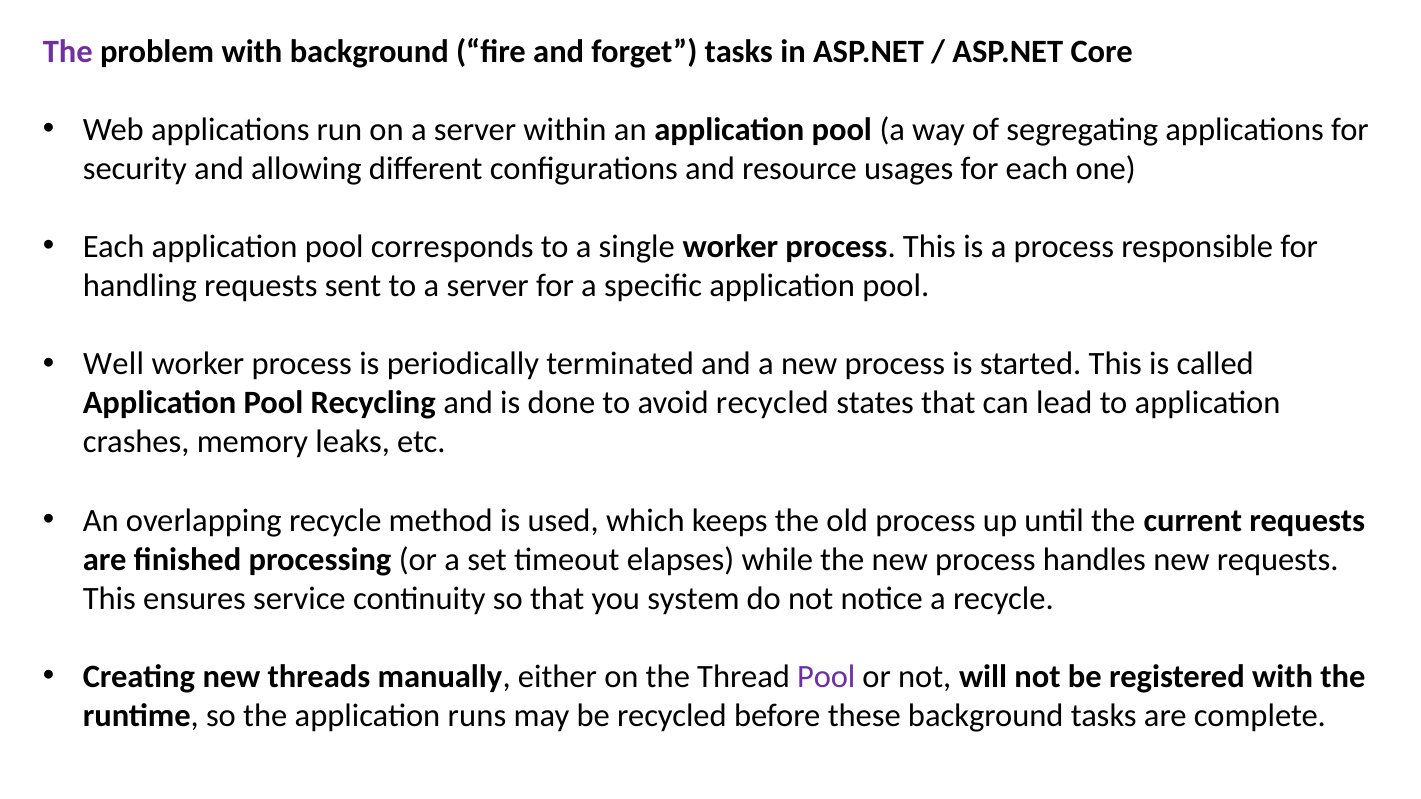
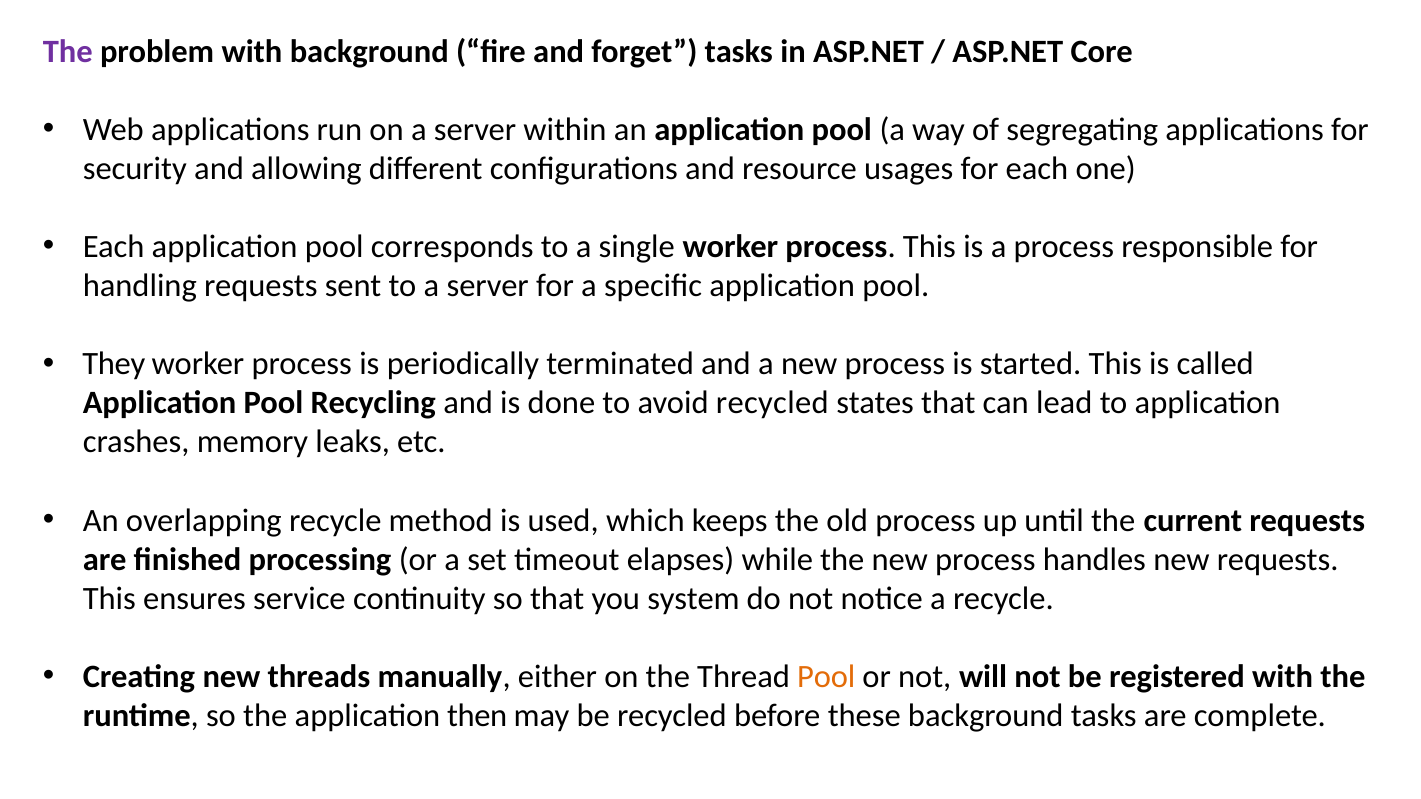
Well: Well -> They
Pool at (826, 677) colour: purple -> orange
runs: runs -> then
